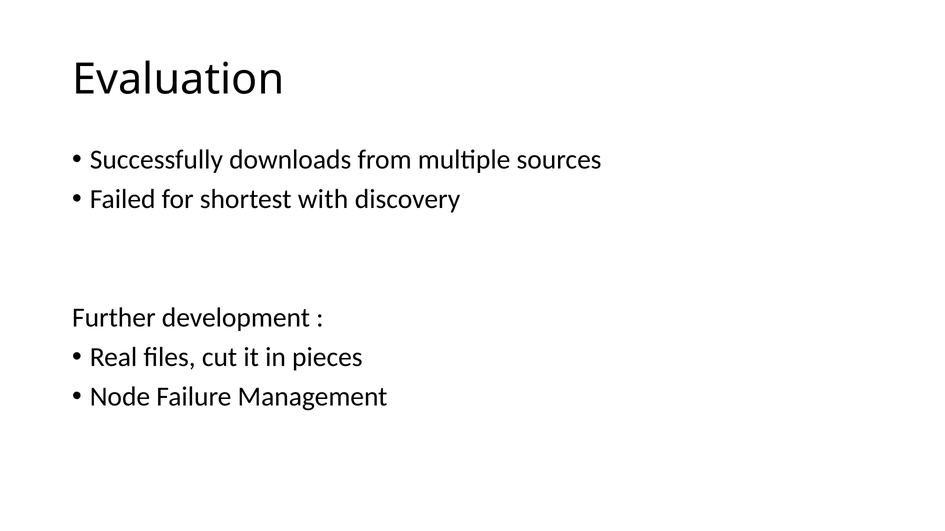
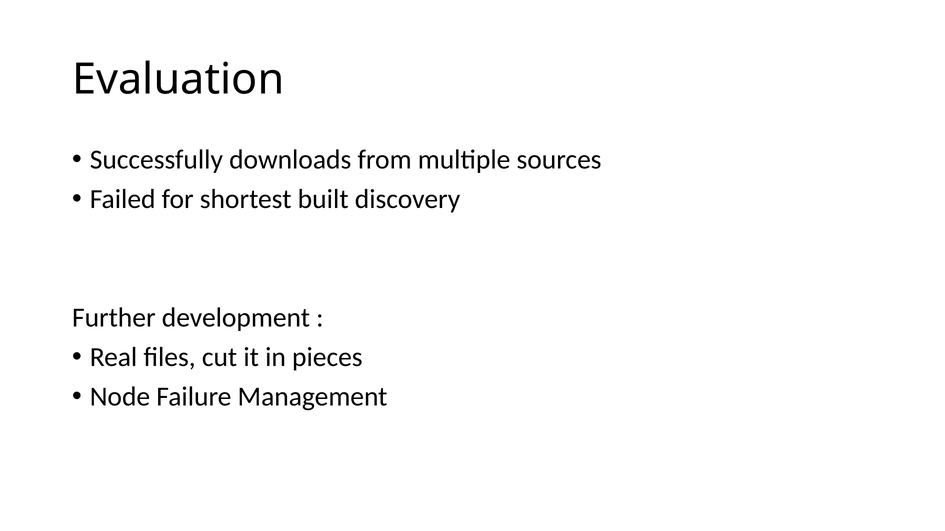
with: with -> built
